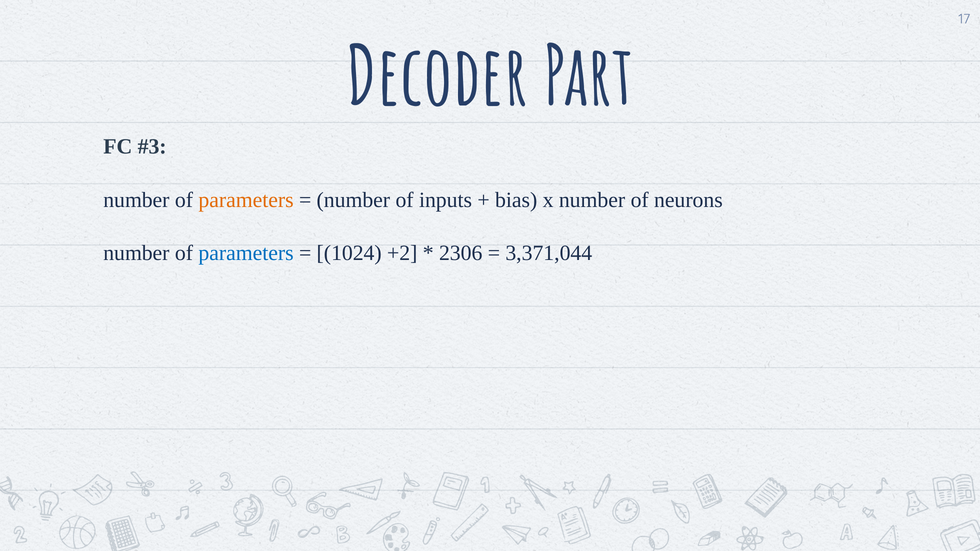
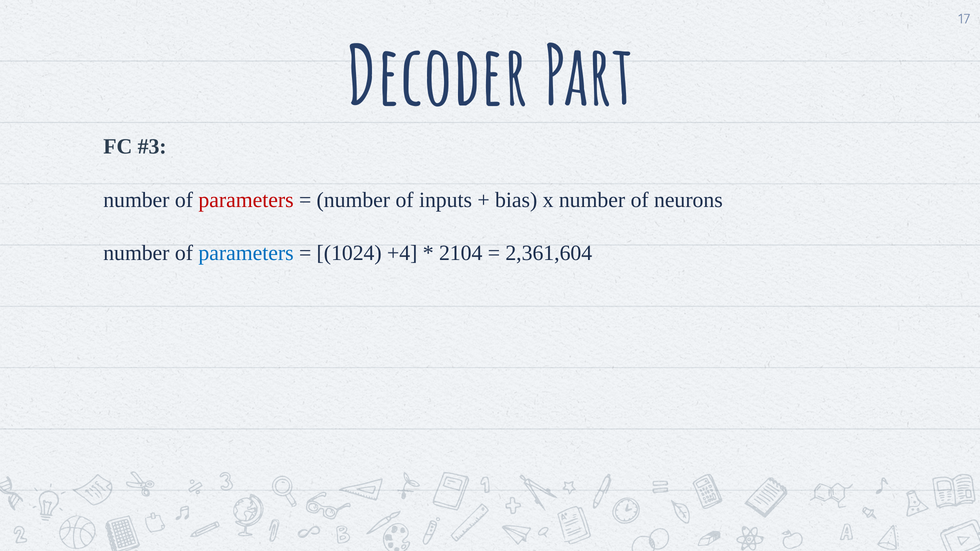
parameters at (246, 200) colour: orange -> red
+2: +2 -> +4
2306: 2306 -> 2104
3,371,044: 3,371,044 -> 2,361,604
